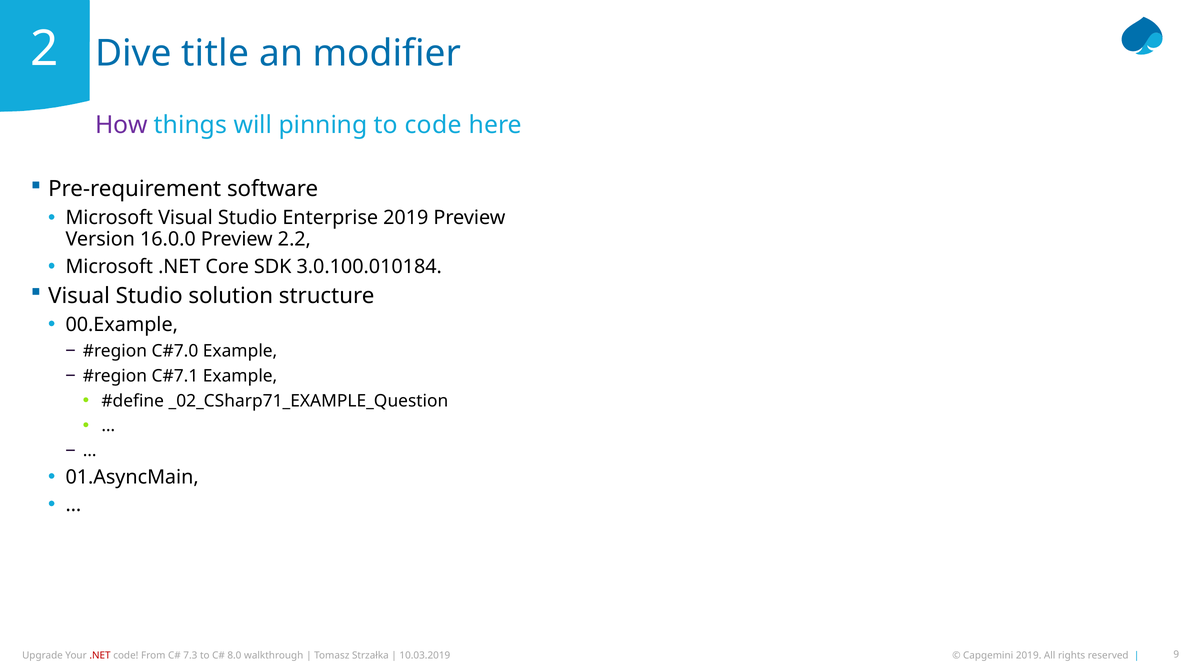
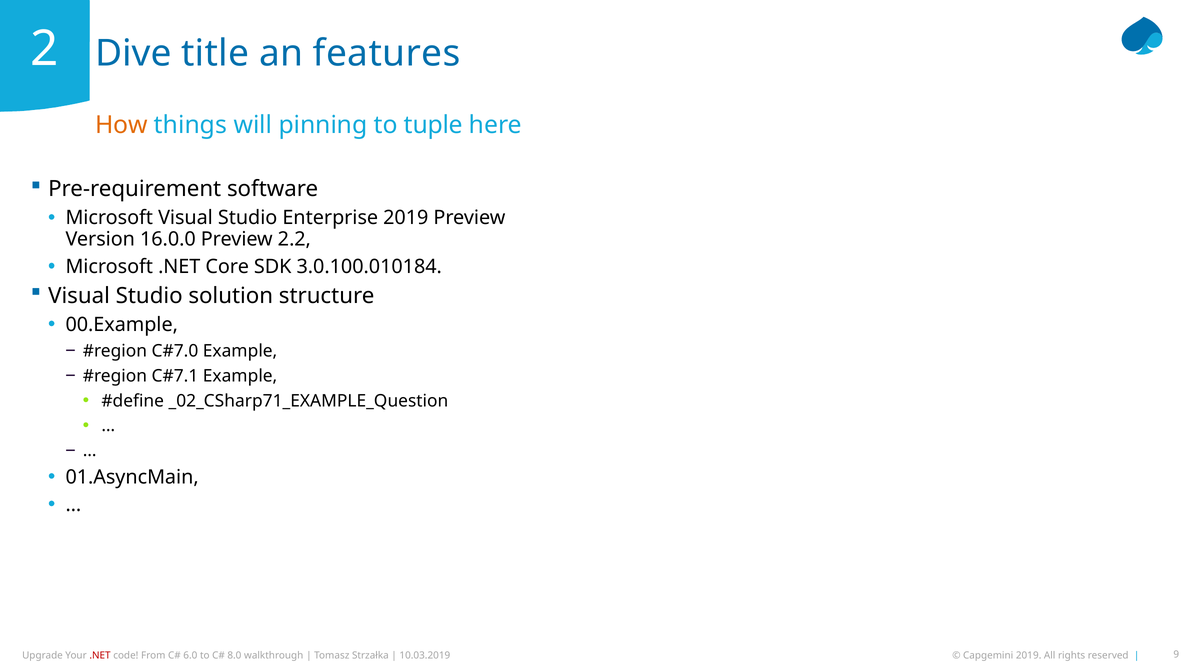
modifier: modifier -> features
How colour: purple -> orange
to code: code -> tuple
7.3: 7.3 -> 6.0
